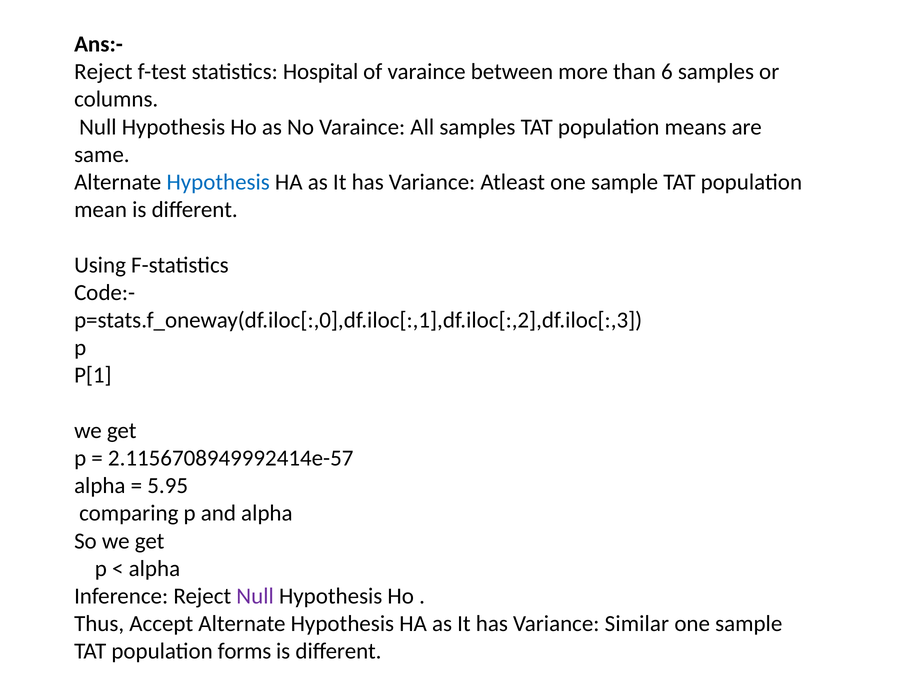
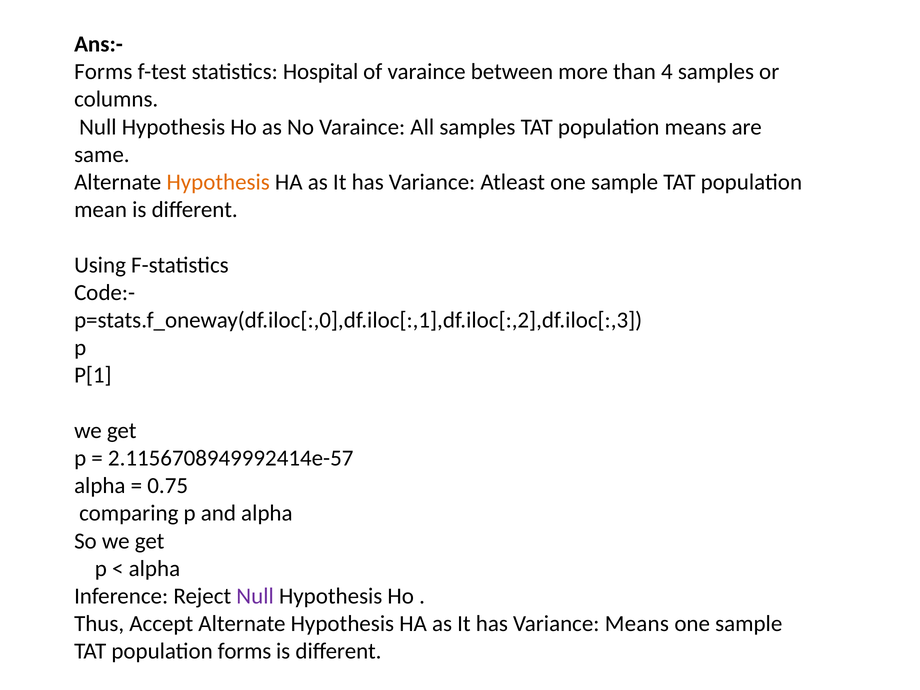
Reject at (103, 72): Reject -> Forms
6: 6 -> 4
Hypothesis at (218, 182) colour: blue -> orange
5.95: 5.95 -> 0.75
Variance Similar: Similar -> Means
